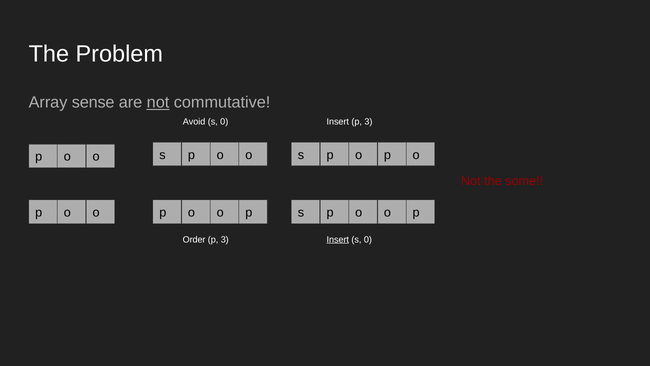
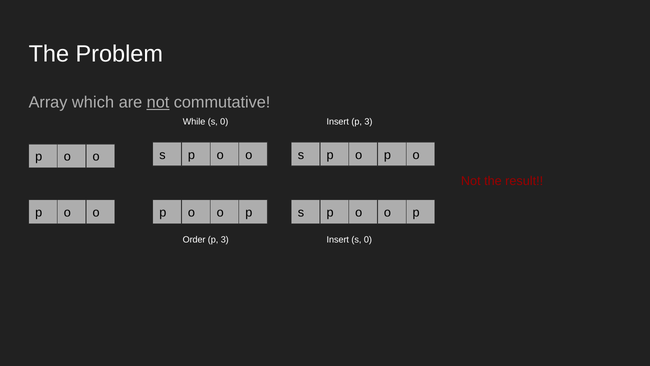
sense: sense -> which
Avoid: Avoid -> While
some: some -> result
Insert at (338, 239) underline: present -> none
